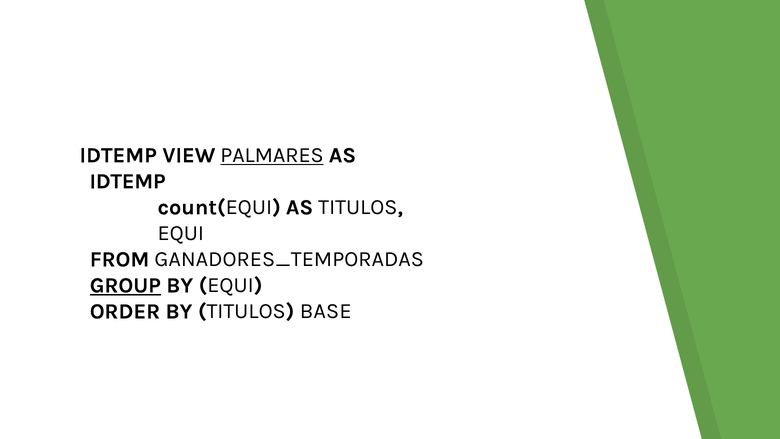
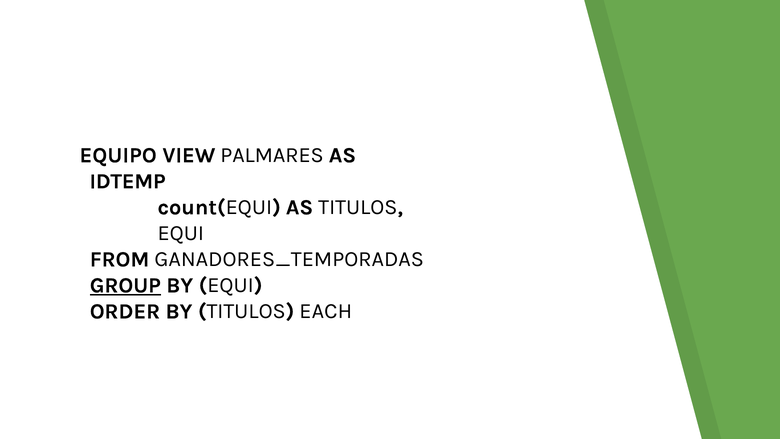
IDTEMP at (118, 155): IDTEMP -> EQUIPO
PALMARES underline: present -> none
BASE: BASE -> EACH
